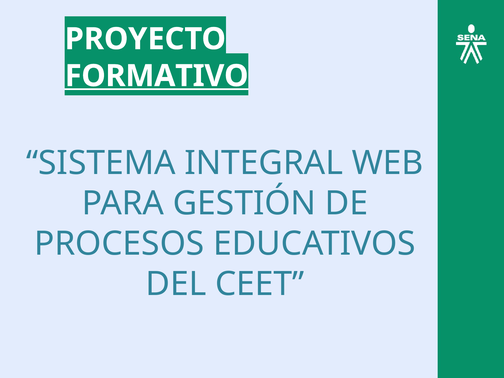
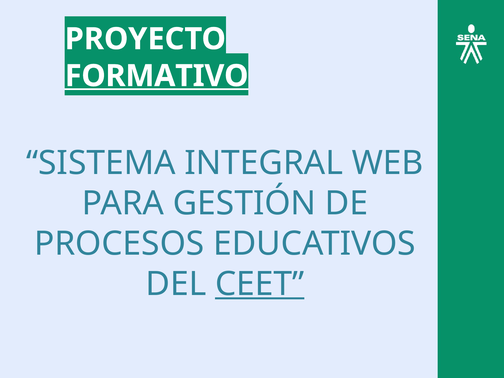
CEET underline: none -> present
